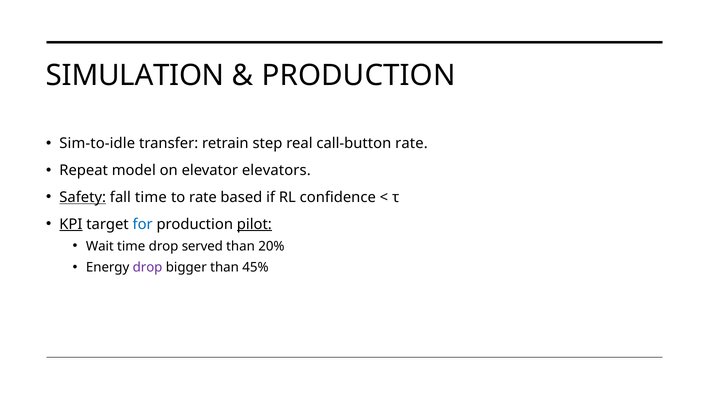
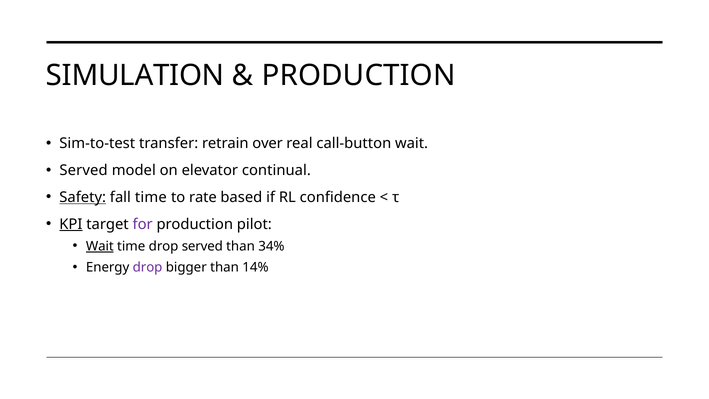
Sim-to-idle: Sim-to-idle -> Sim-to-test
step: step -> over
call-button rate: rate -> wait
Repeat at (84, 170): Repeat -> Served
elevators: elevators -> continual
for colour: blue -> purple
pilot underline: present -> none
Wait at (100, 246) underline: none -> present
20%: 20% -> 34%
45%: 45% -> 14%
